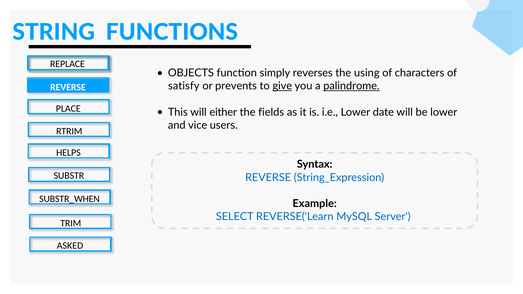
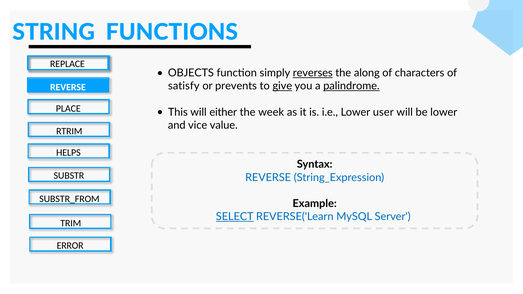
reverses underline: none -> present
using: using -> along
fields: fields -> week
date: date -> user
users: users -> value
SUBSTR_WHEN: SUBSTR_WHEN -> SUBSTR_FROM
SELECT underline: none -> present
ASKED: ASKED -> ERROR
